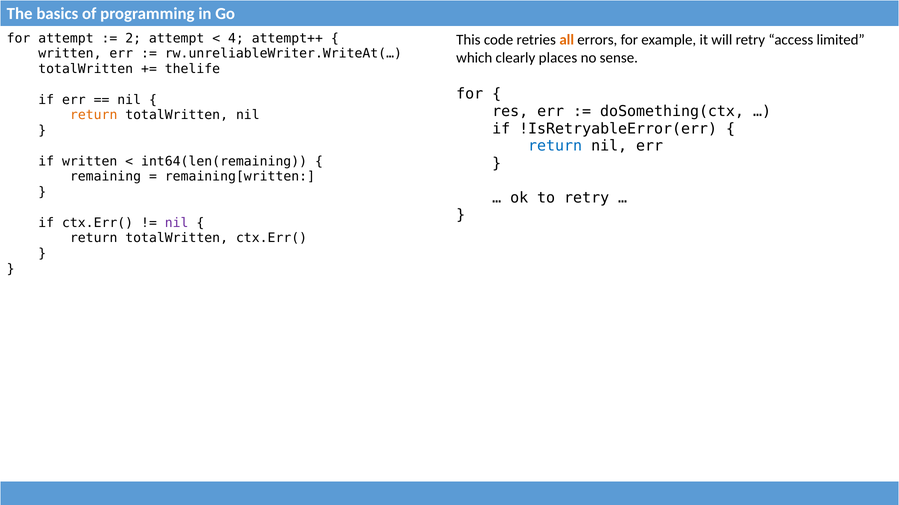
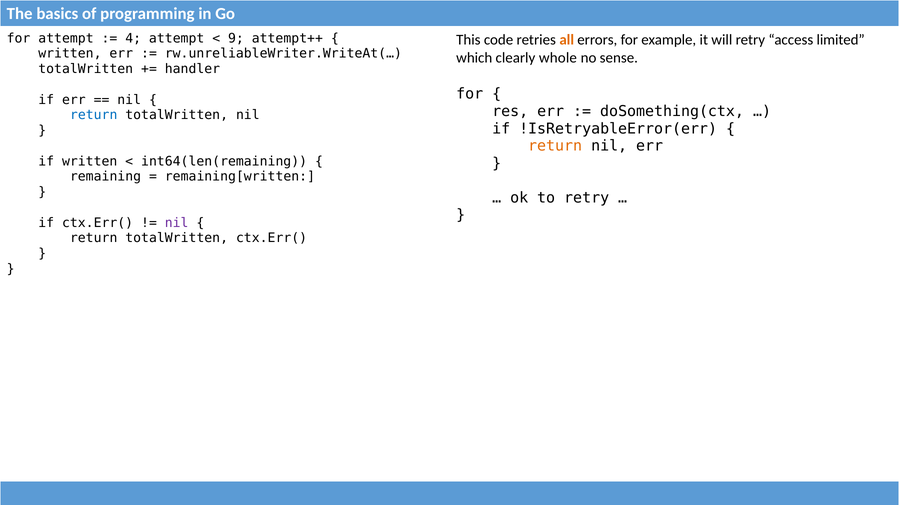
2: 2 -> 4
4: 4 -> 9
places: places -> whole
thelife: thelife -> handler
return at (94, 115) colour: orange -> blue
return at (555, 146) colour: blue -> orange
